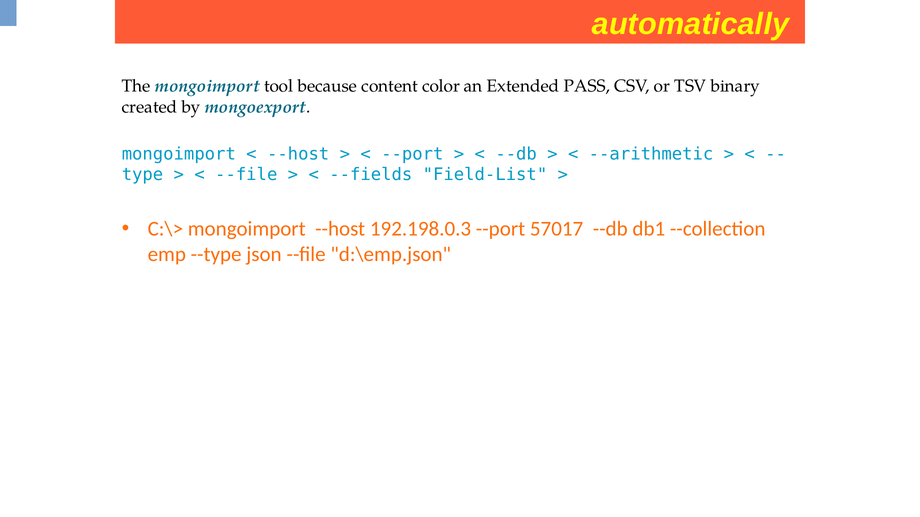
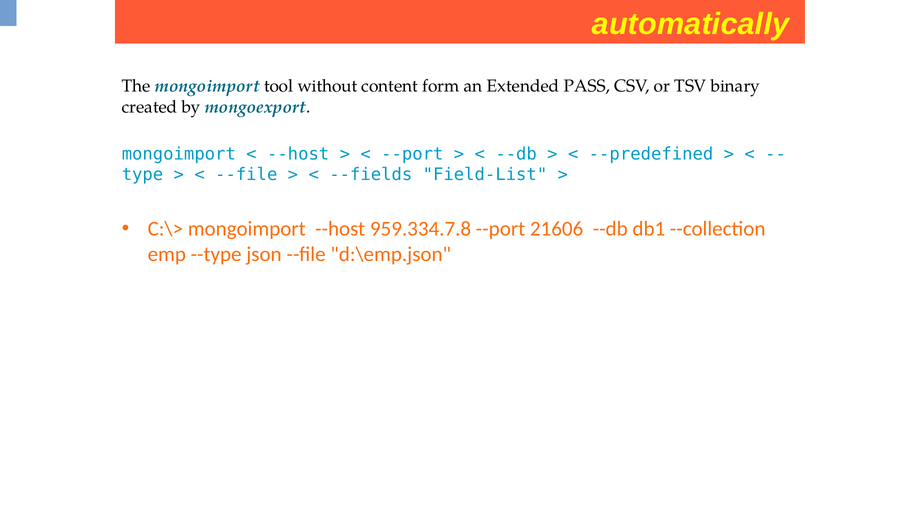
because: because -> without
color: color -> form
--arithmetic: --arithmetic -> --predefined
192.198.0.3: 192.198.0.3 -> 959.334.7.8
57017: 57017 -> 21606
